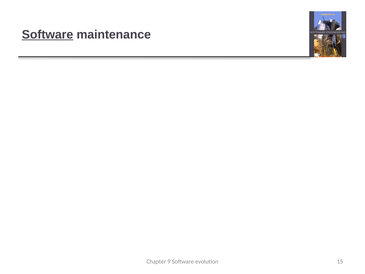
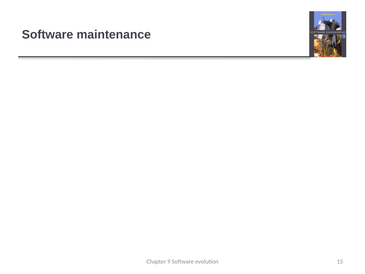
Software at (48, 35) underline: present -> none
